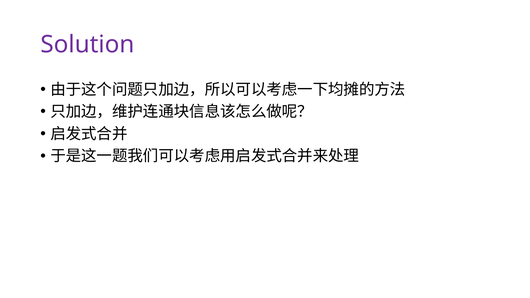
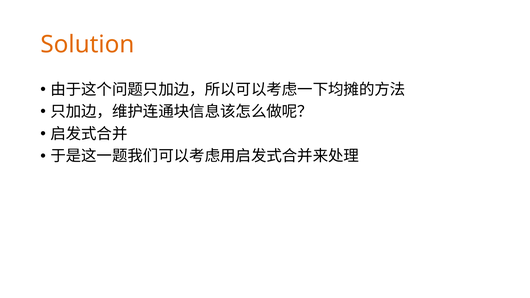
Solution colour: purple -> orange
